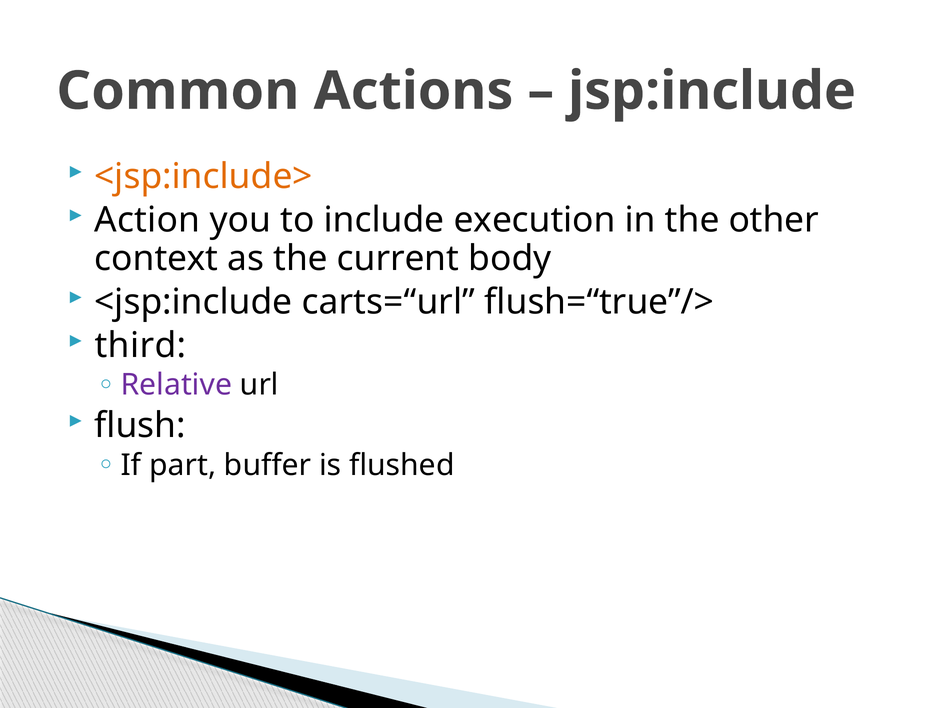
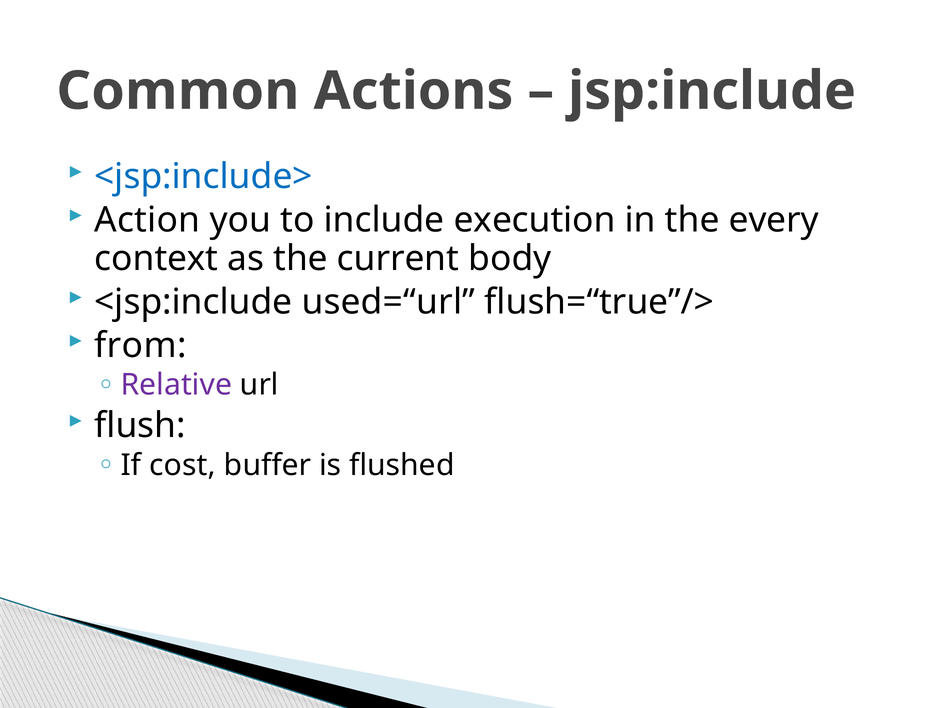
<jsp:include> colour: orange -> blue
other: other -> every
carts=“url: carts=“url -> used=“url
third: third -> from
part: part -> cost
